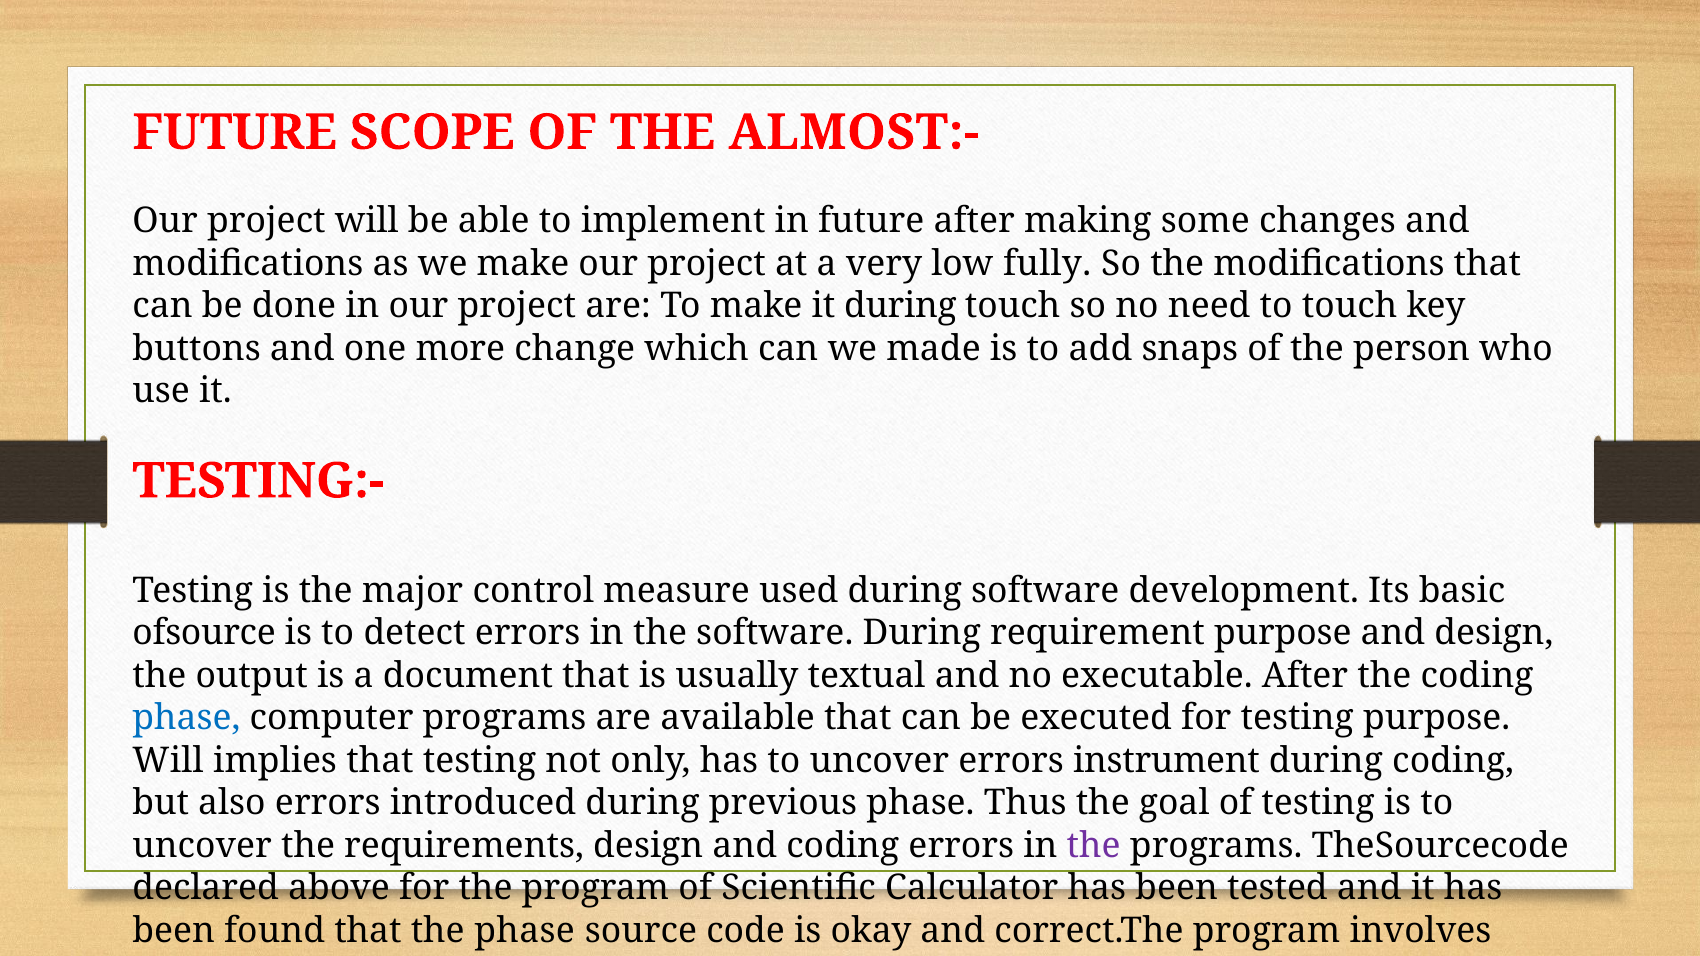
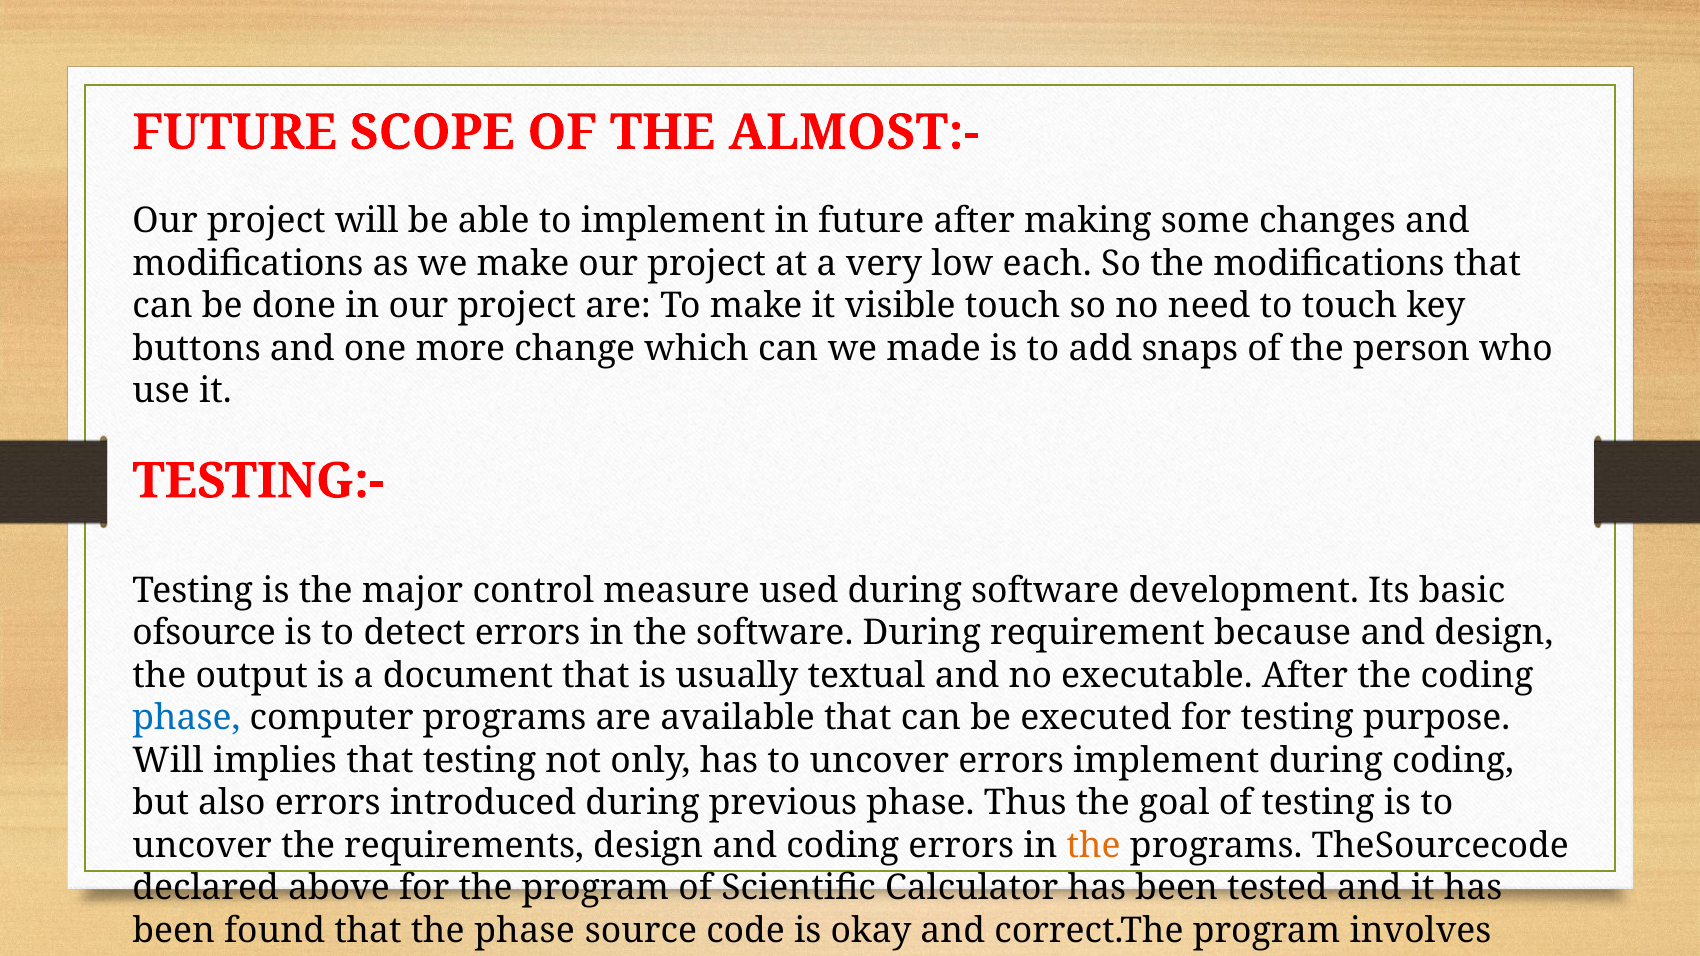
fully: fully -> each
it during: during -> visible
requirement purpose: purpose -> because
errors instrument: instrument -> implement
the at (1094, 846) colour: purple -> orange
